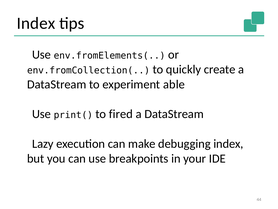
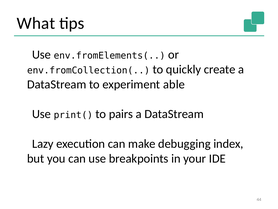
Index at (36, 23): Index -> What
fired: fired -> pairs
